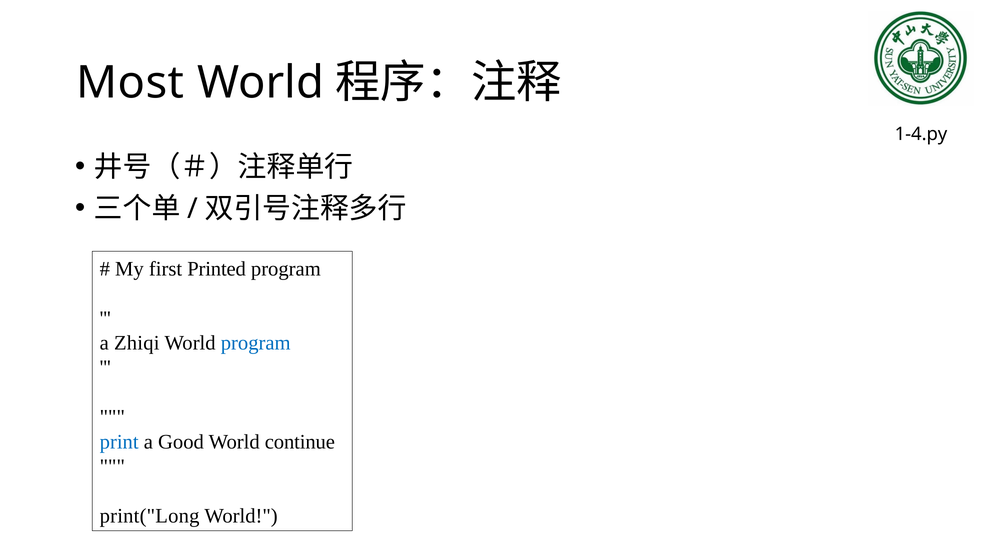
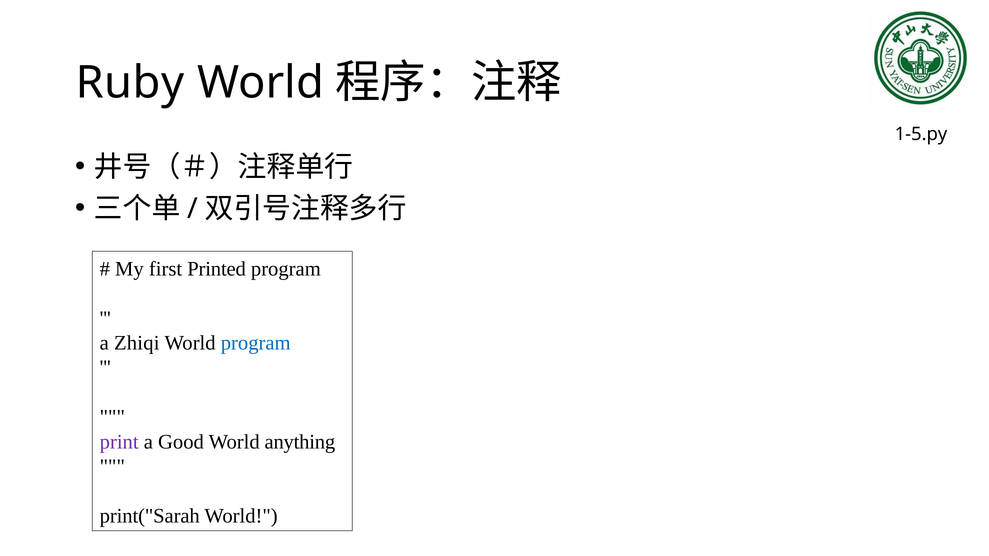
Most: Most -> Ruby
1-4.py: 1-4.py -> 1-5.py
print colour: blue -> purple
continue: continue -> anything
print("Long: print("Long -> print("Sarah
